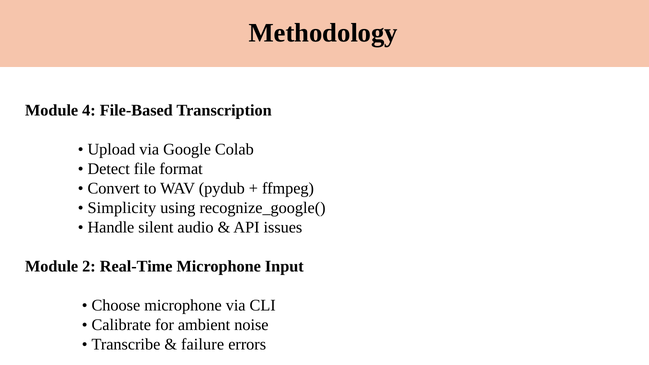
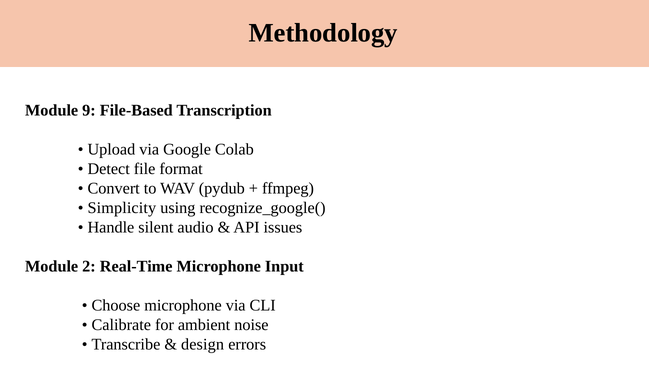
4: 4 -> 9
failure: failure -> design
